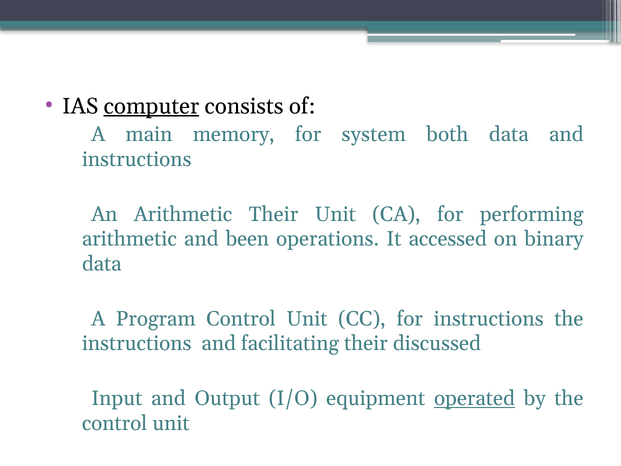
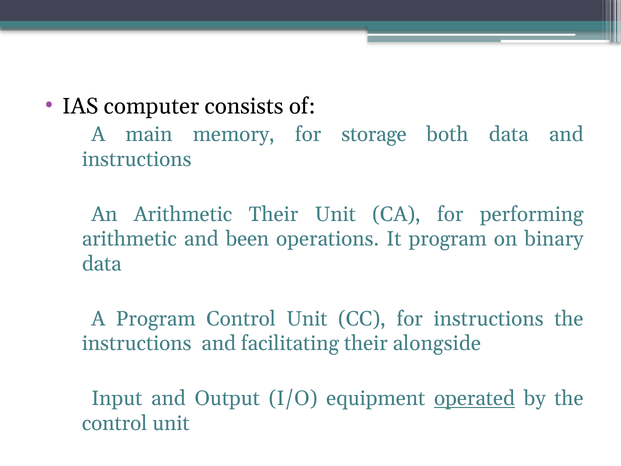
computer underline: present -> none
system: system -> storage
It accessed: accessed -> program
discussed: discussed -> alongside
